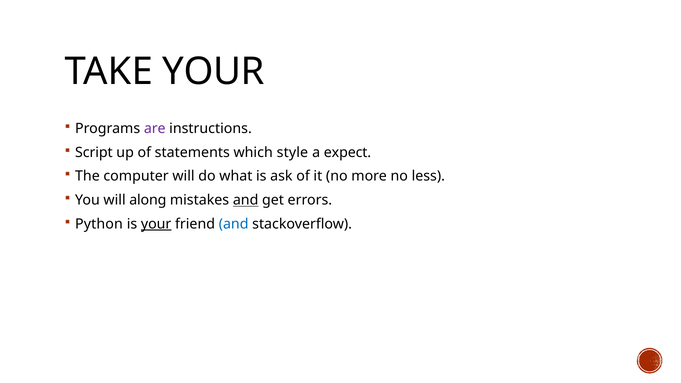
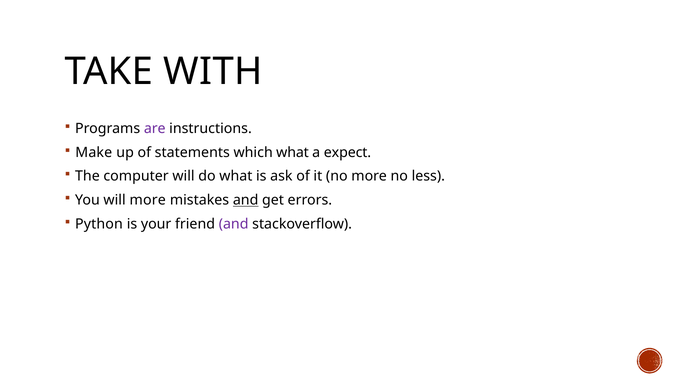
TAKE YOUR: YOUR -> WITH
Script: Script -> Make
which style: style -> what
will along: along -> more
your at (156, 224) underline: present -> none
and at (234, 224) colour: blue -> purple
